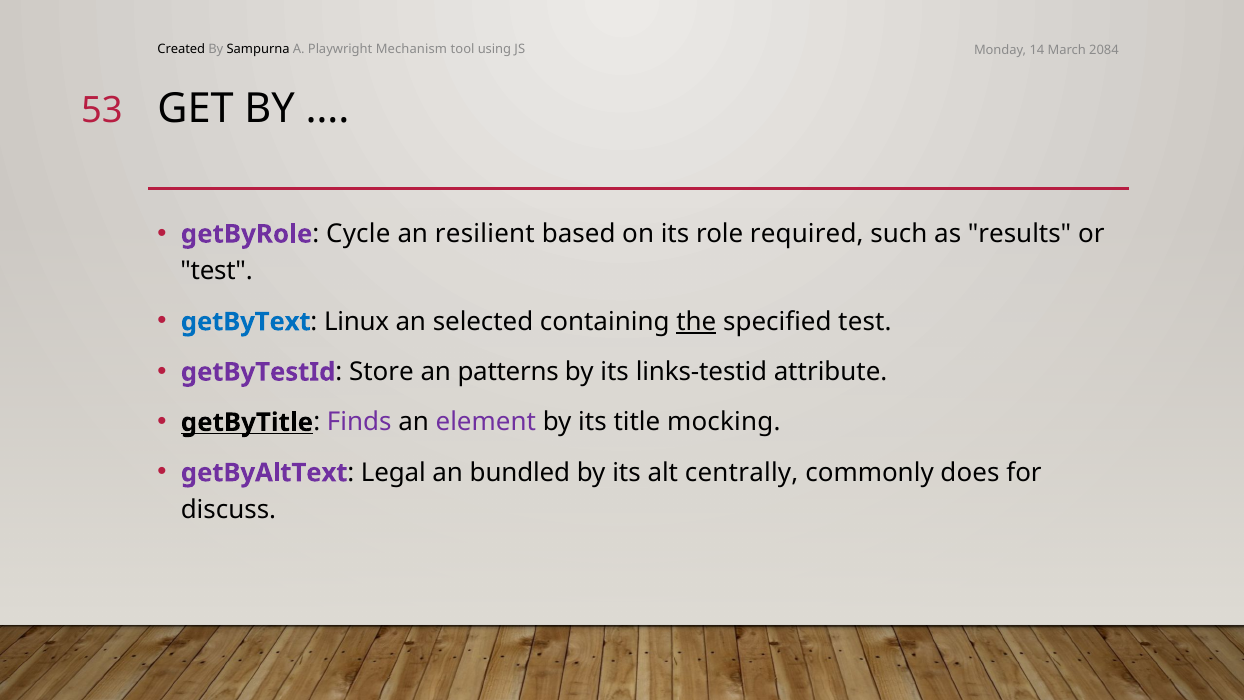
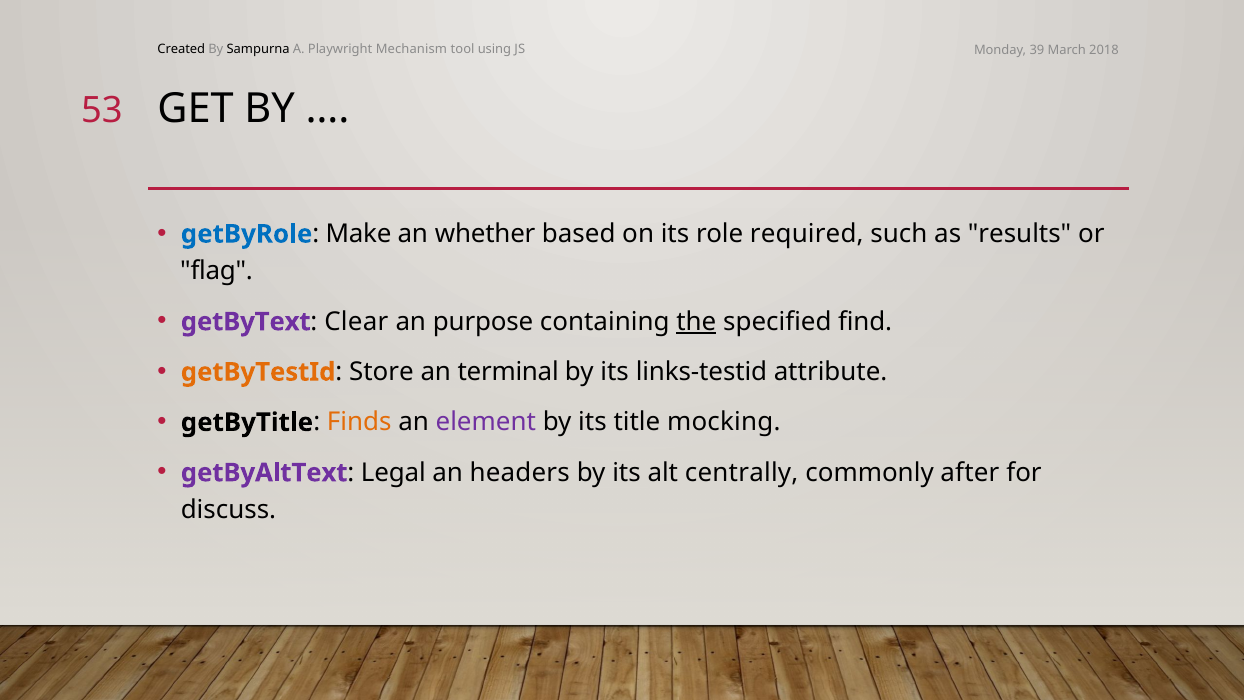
14: 14 -> 39
2084: 2084 -> 2018
getByRole colour: purple -> blue
Cycle: Cycle -> Make
resilient: resilient -> whether
test at (217, 271): test -> flag
getByText colour: blue -> purple
Linux: Linux -> Clear
selected: selected -> purpose
specified test: test -> find
getByTestId colour: purple -> orange
patterns: patterns -> terminal
getByTitle underline: present -> none
Finds colour: purple -> orange
bundled: bundled -> headers
does: does -> after
